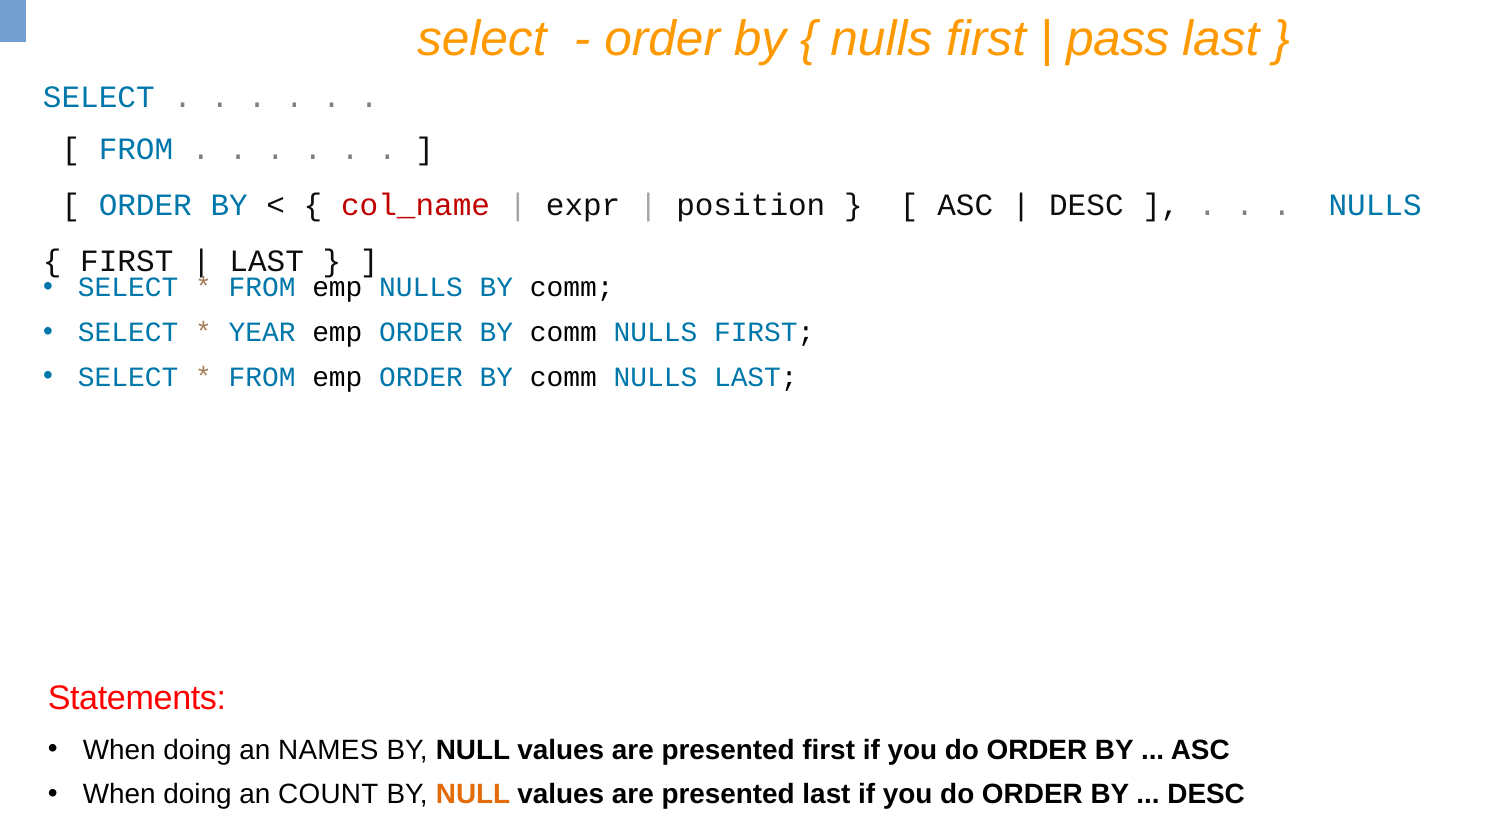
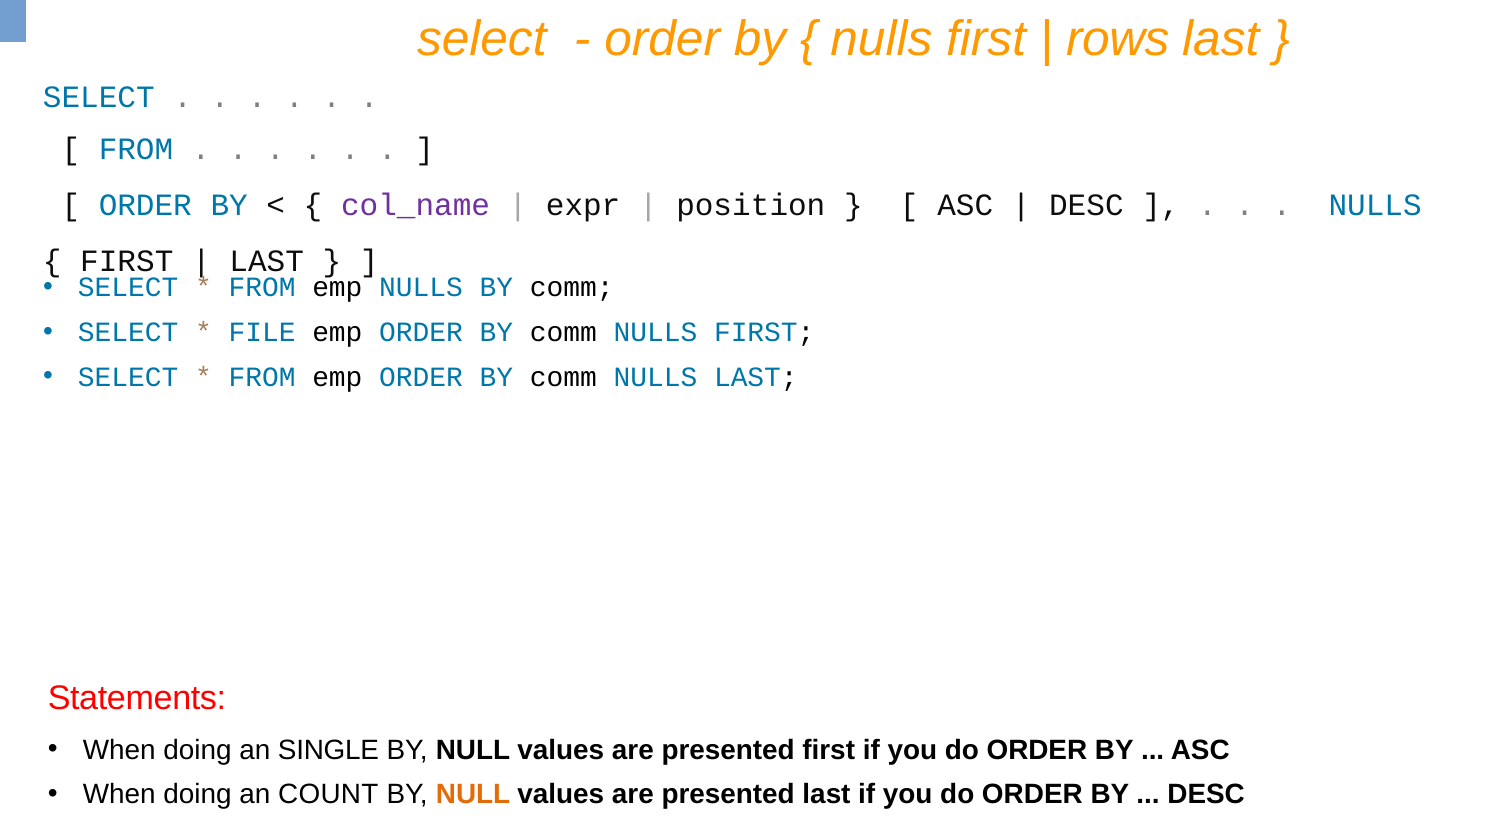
pass: pass -> rows
col_name colour: red -> purple
YEAR: YEAR -> FILE
NAMES: NAMES -> SINGLE
